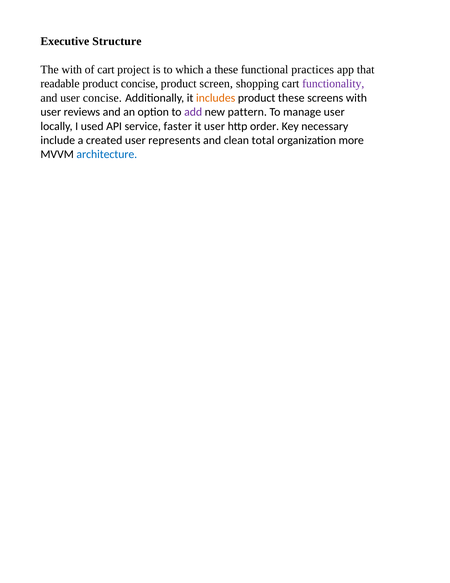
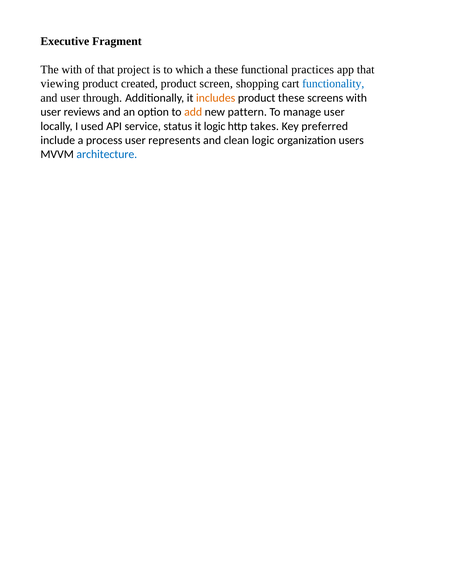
Structure: Structure -> Fragment
of cart: cart -> that
readable: readable -> viewing
product concise: concise -> created
functionality colour: purple -> blue
user concise: concise -> through
add colour: purple -> orange
faster: faster -> status
it user: user -> logic
order: order -> takes
necessary: necessary -> preferred
created: created -> process
clean total: total -> logic
more: more -> users
